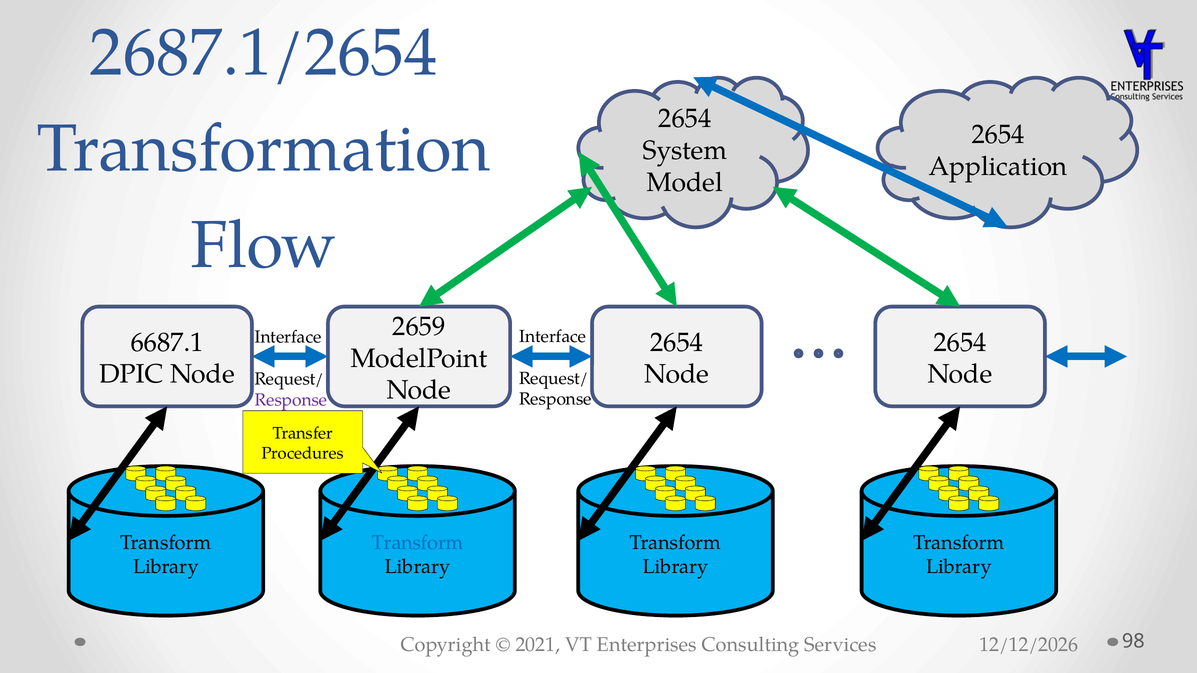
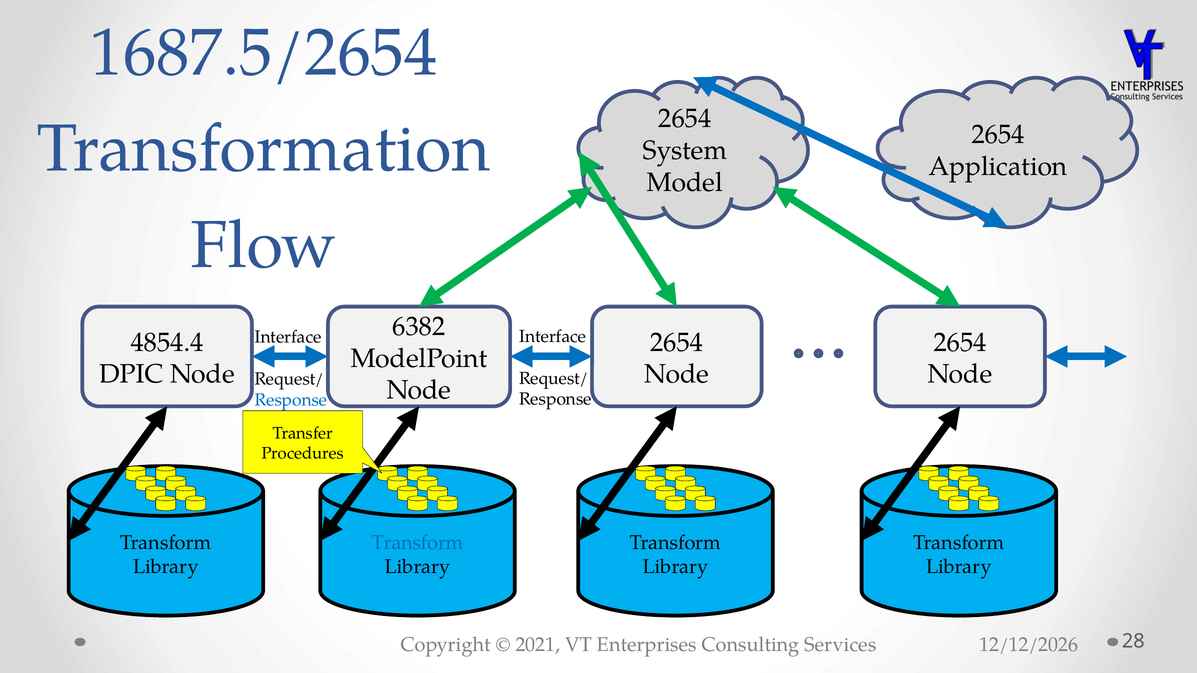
2687.1/2654: 2687.1/2654 -> 1687.5/2654
2659: 2659 -> 6382
6687.1: 6687.1 -> 4854.4
Response at (291, 400) colour: purple -> blue
98: 98 -> 28
